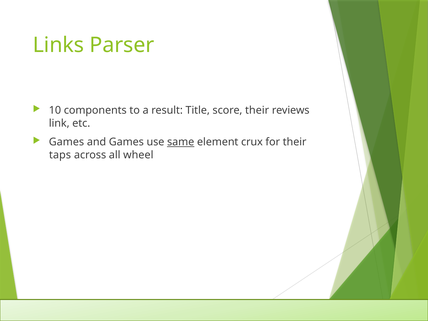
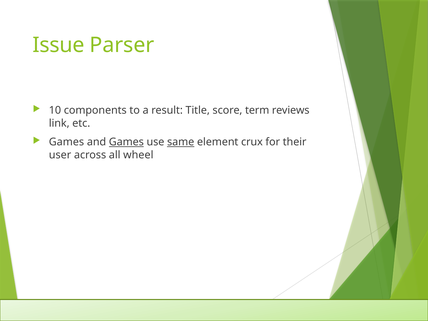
Links: Links -> Issue
score their: their -> term
Games at (126, 142) underline: none -> present
taps: taps -> user
